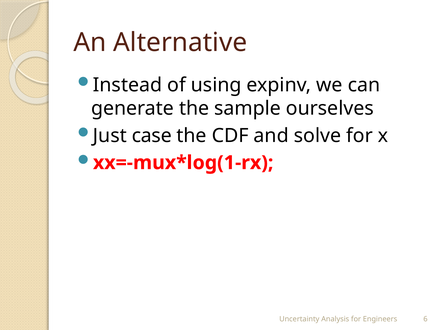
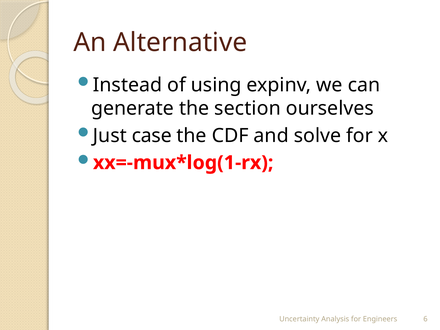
sample: sample -> section
